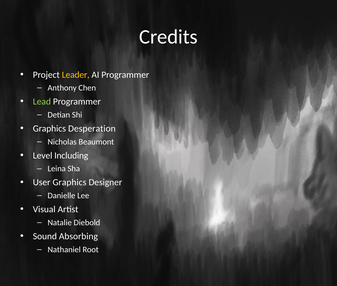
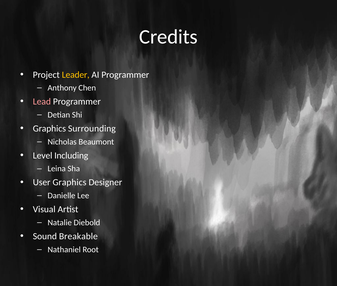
Lead colour: light green -> pink
Desperation: Desperation -> Surrounding
Absorbing: Absorbing -> Breakable
